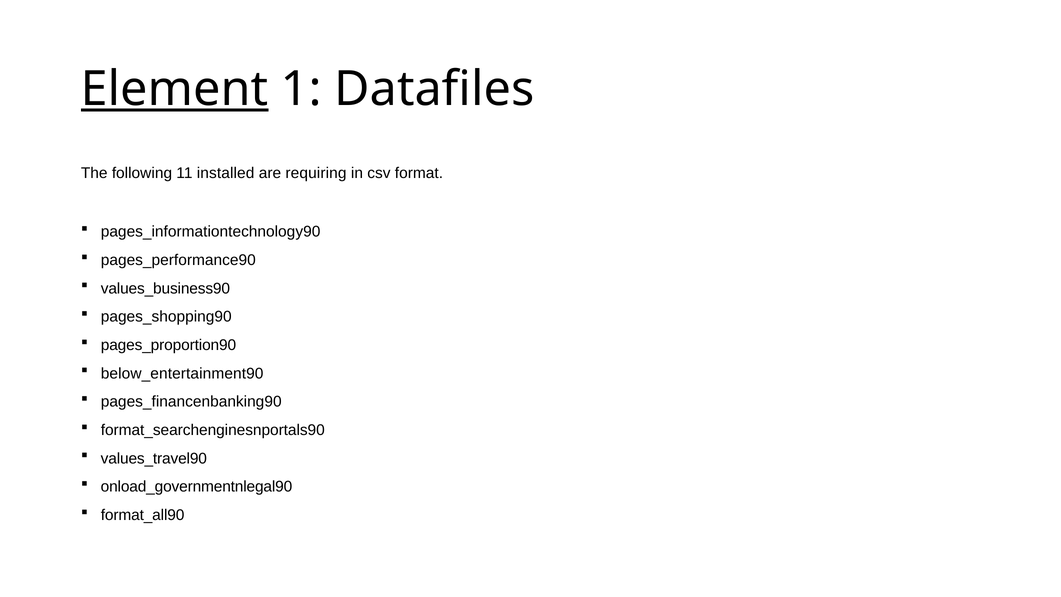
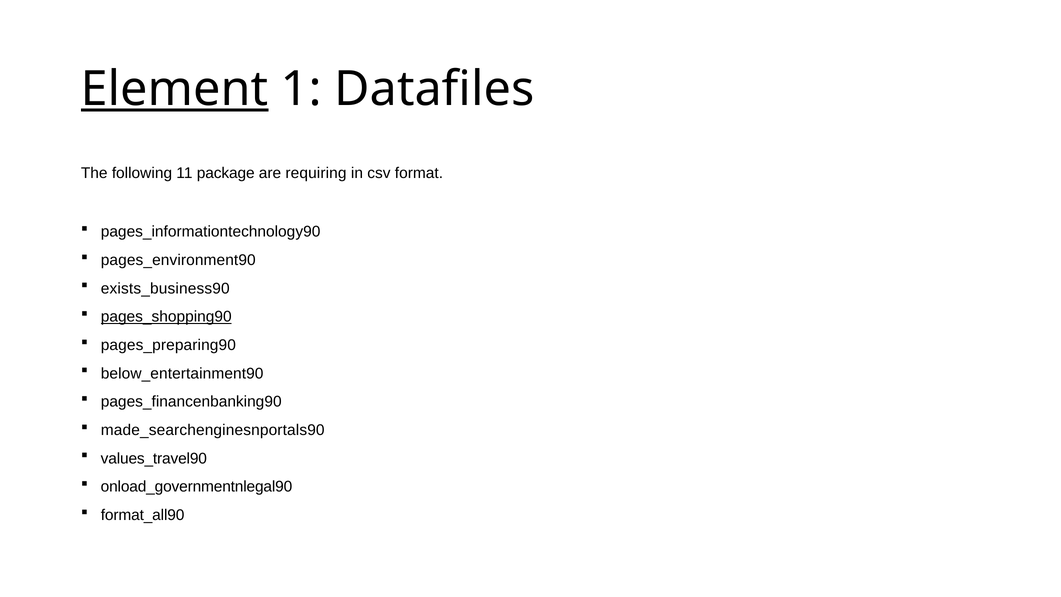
installed: installed -> package
pages_performance90: pages_performance90 -> pages_environment90
values_business90: values_business90 -> exists_business90
pages_shopping90 underline: none -> present
pages_proportion90: pages_proportion90 -> pages_preparing90
format_searchenginesnportals90: format_searchenginesnportals90 -> made_searchenginesnportals90
